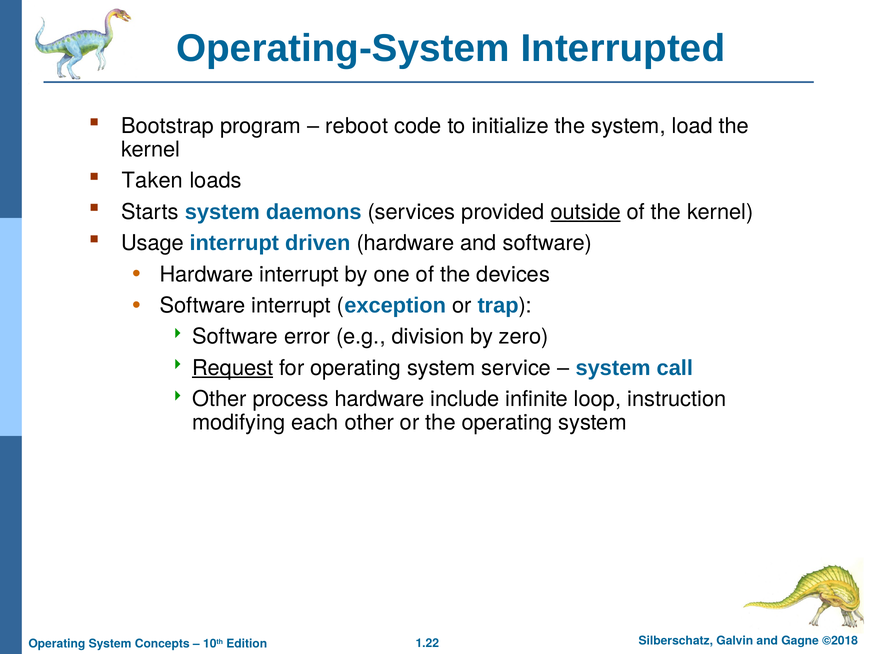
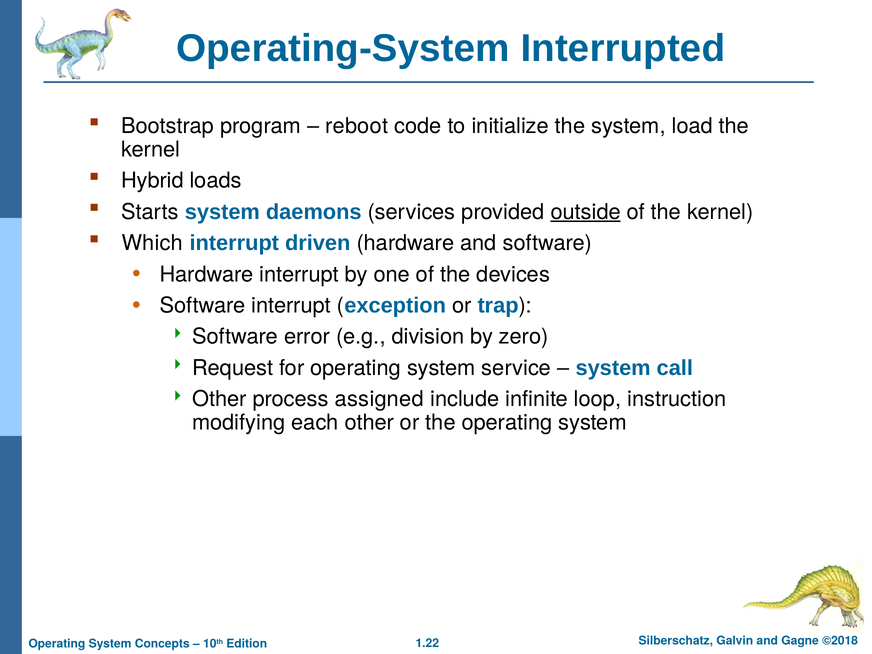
Taken: Taken -> Hybrid
Usage: Usage -> Which
Request underline: present -> none
process hardware: hardware -> assigned
